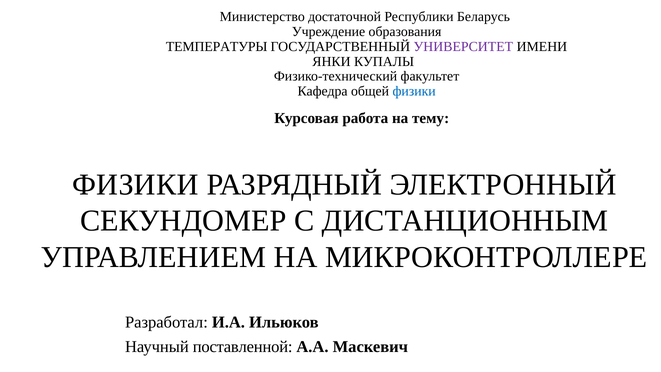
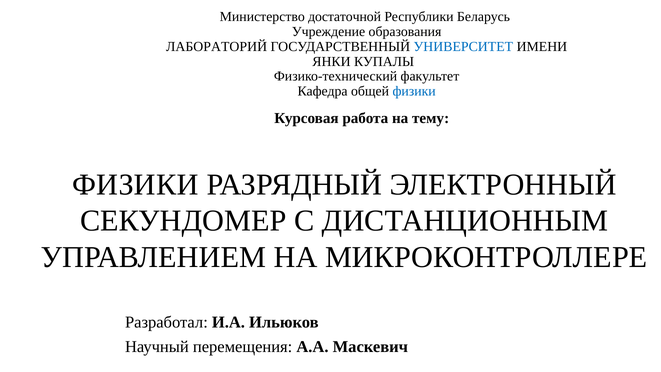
ТЕМПЕРАТУРЫ: ТЕМПЕРАТУРЫ -> ЛАБОРАТОРИЙ
УНИВЕРСИТЕТ colour: purple -> blue
поставленной: поставленной -> перемещения
